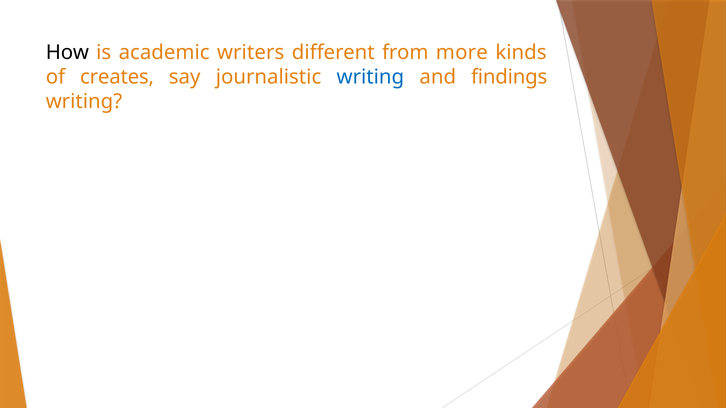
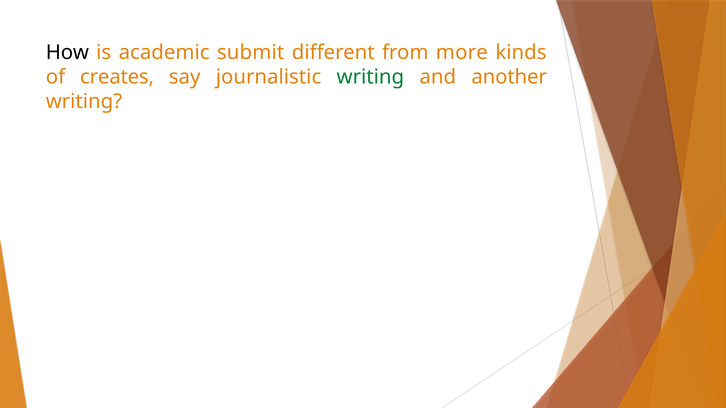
writers: writers -> submit
writing at (370, 77) colour: blue -> green
findings: findings -> another
